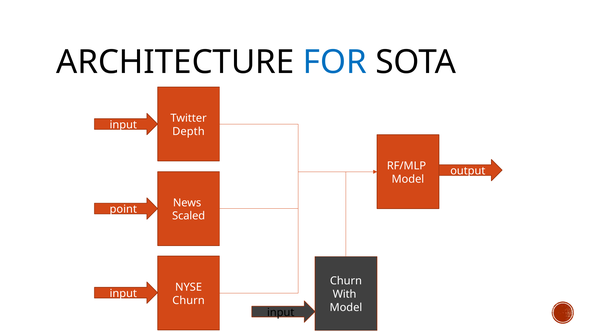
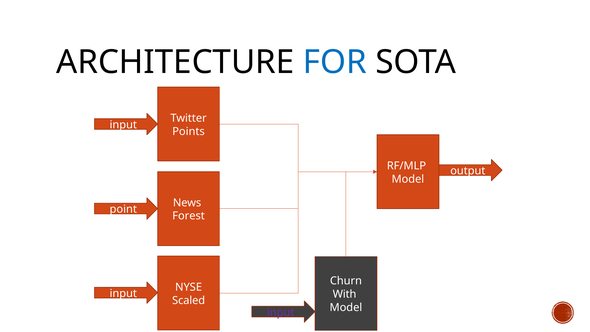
Depth: Depth -> Points
Scaled: Scaled -> Forest
Churn at (188, 300): Churn -> Scaled
input at (281, 312) colour: black -> purple
